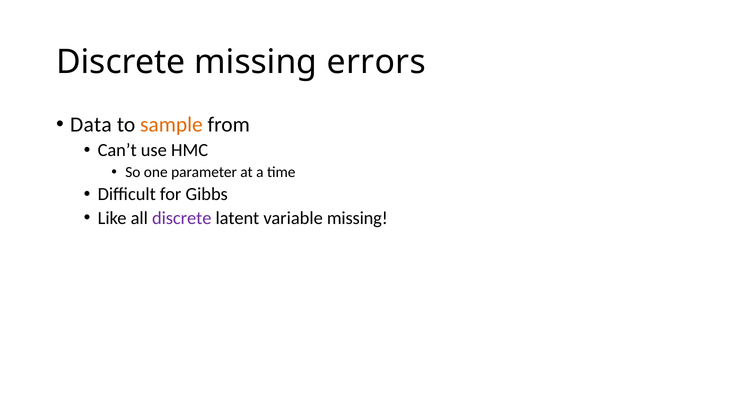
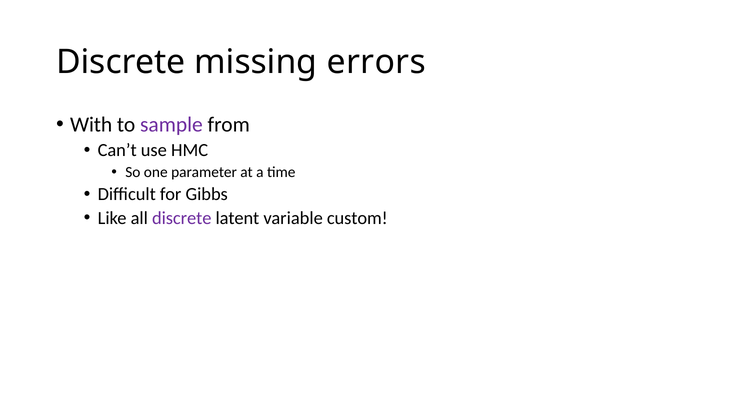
Data: Data -> With
sample colour: orange -> purple
variable missing: missing -> custom
